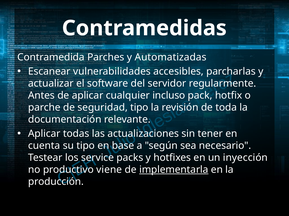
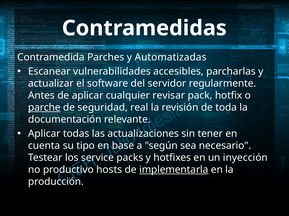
incluso: incluso -> revisar
parche underline: none -> present
seguridad tipo: tipo -> real
viene: viene -> hosts
